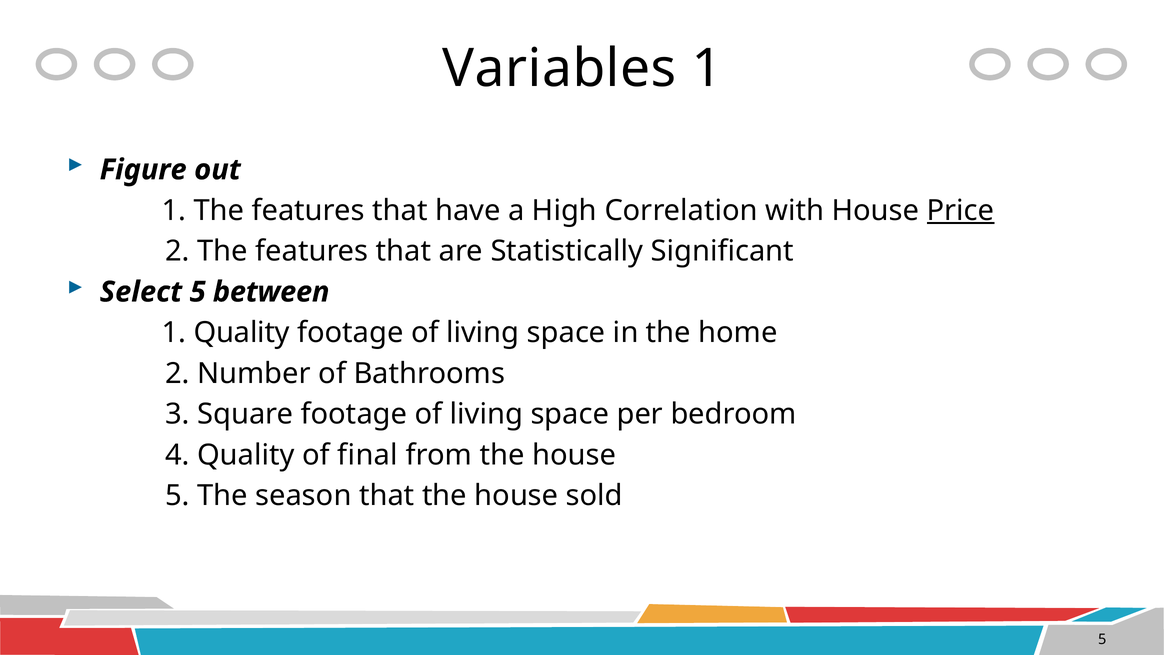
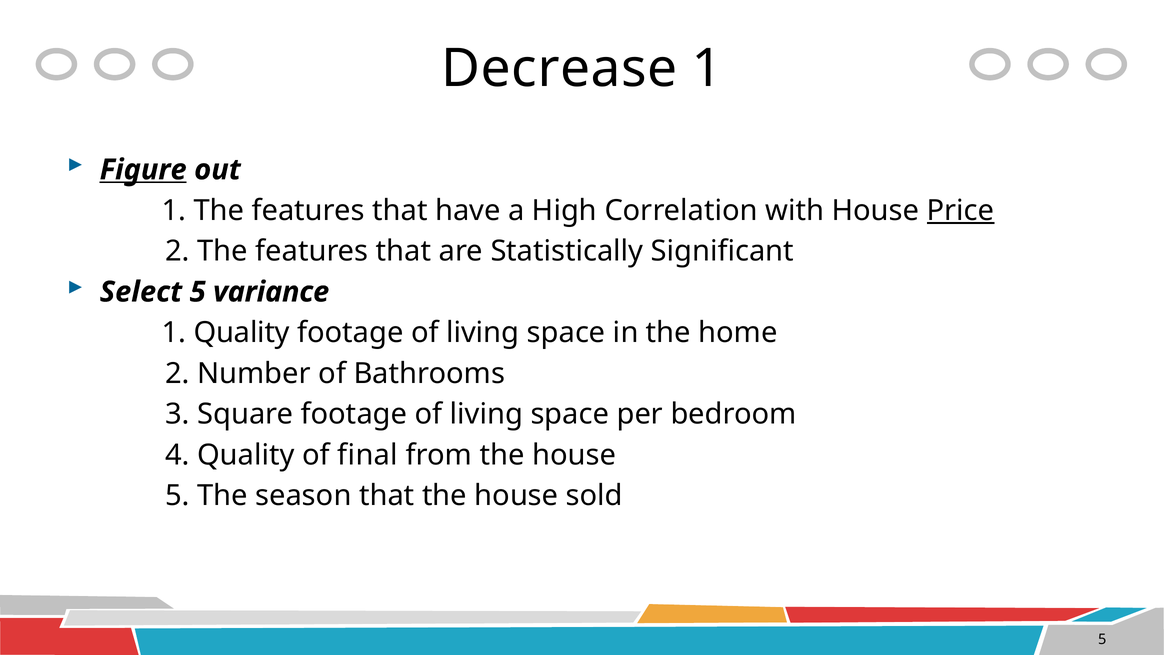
Variables: Variables -> Decrease
Figure underline: none -> present
between: between -> variance
